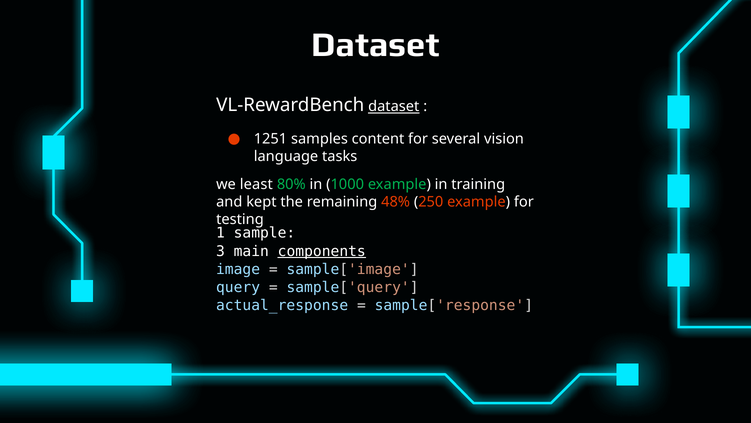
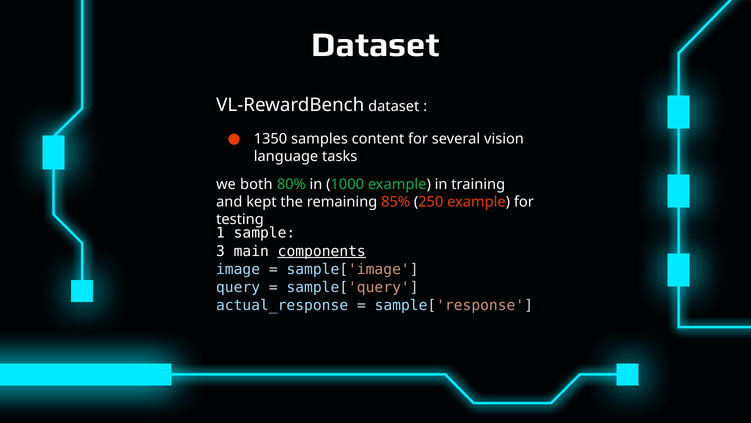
dataset at (394, 106) underline: present -> none
1251: 1251 -> 1350
least: least -> both
48%: 48% -> 85%
